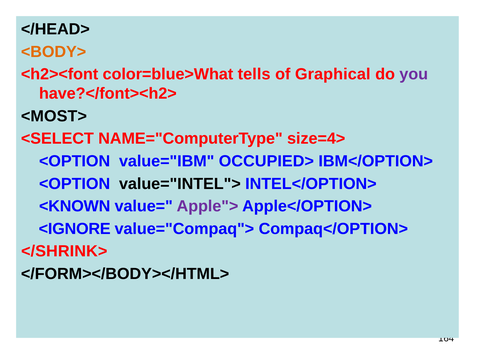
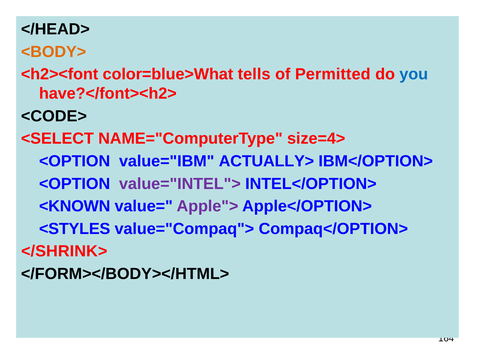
Graphical: Graphical -> Permitted
you colour: purple -> blue
<MOST>: <MOST> -> <CODE>
OCCUPIED>: OCCUPIED> -> ACTUALLY>
value="INTEL"> colour: black -> purple
<IGNORE: <IGNORE -> <STYLES
